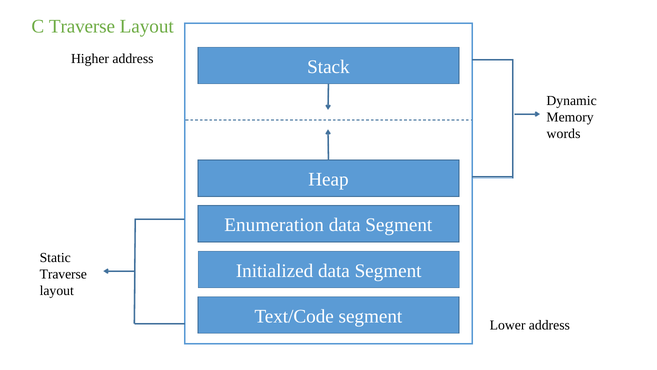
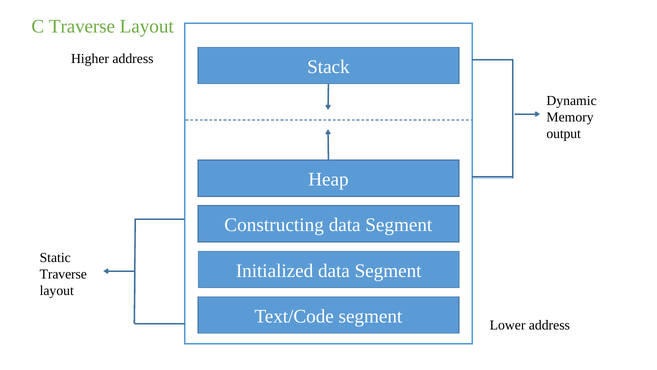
words: words -> output
Enumeration: Enumeration -> Constructing
